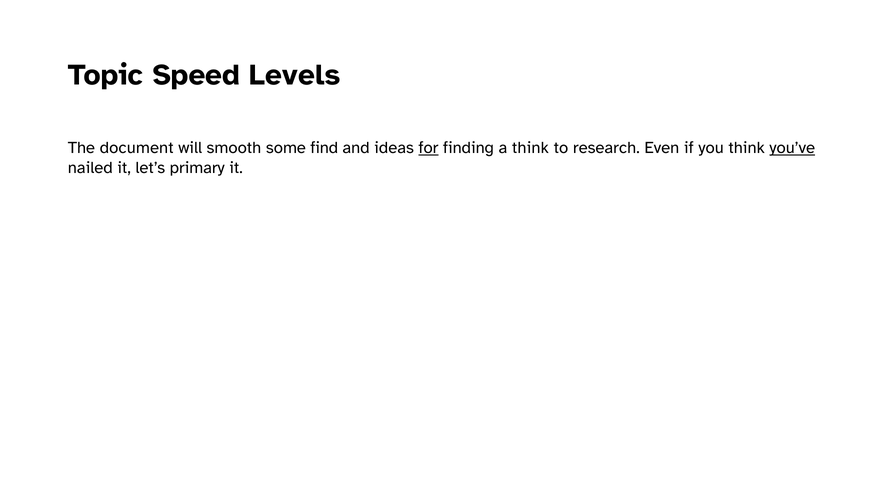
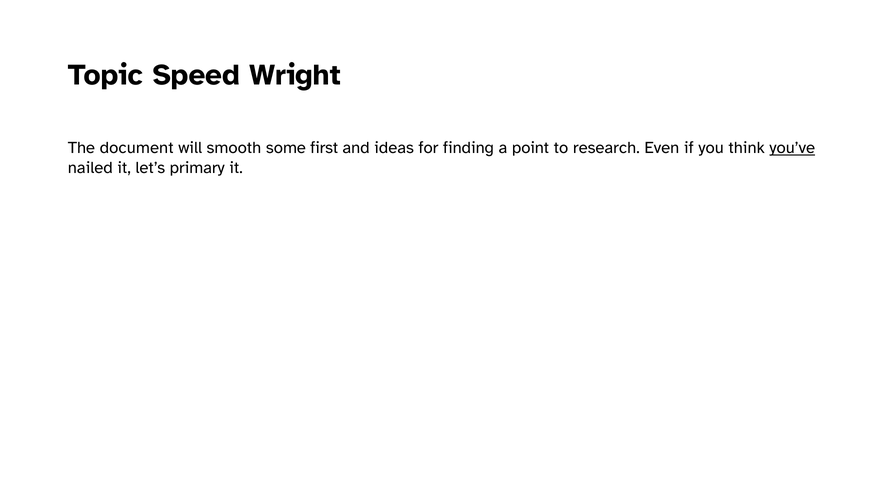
Levels: Levels -> Wright
find: find -> first
for underline: present -> none
a think: think -> point
